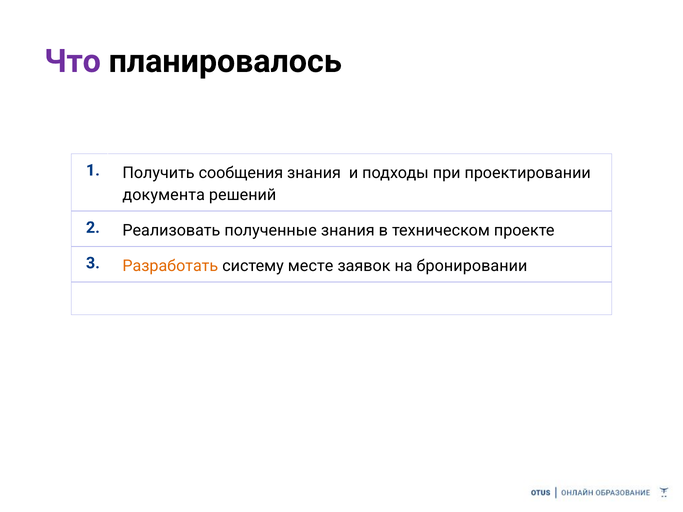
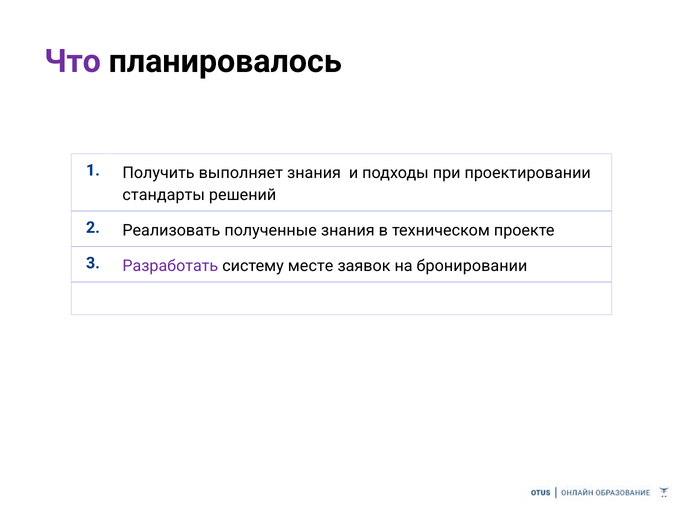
сообщения: сообщения -> выполняет
документа: документа -> стандарты
Разработать colour: orange -> purple
